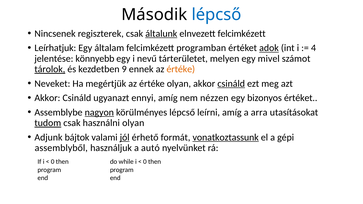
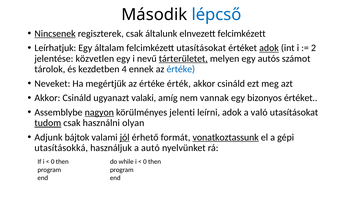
Nincsenek underline: none -> present
általunk underline: present -> none
felcimkézett programban: programban -> utasításokat
4: 4 -> 2
könnyebb: könnyebb -> közvetlen
tárterületet underline: none -> present
mivel: mivel -> autós
tárolok underline: present -> none
9: 9 -> 4
értéke at (181, 69) colour: orange -> blue
értéke olyan: olyan -> érték
csináld at (231, 84) underline: present -> none
ennyi: ennyi -> valaki
nézzen: nézzen -> vannak
körülményes lépcső: lépcső -> jelenti
leírni amíg: amíg -> adok
arra: arra -> való
assemblyből: assemblyből -> utasításokká
